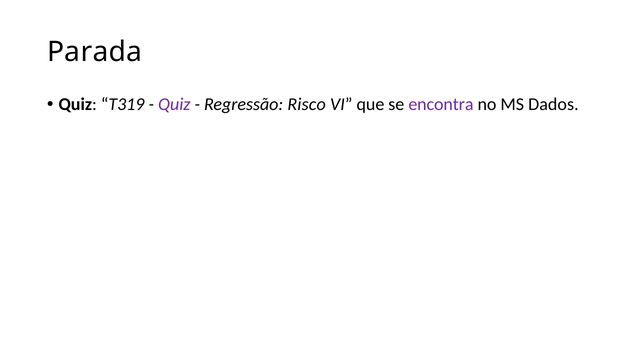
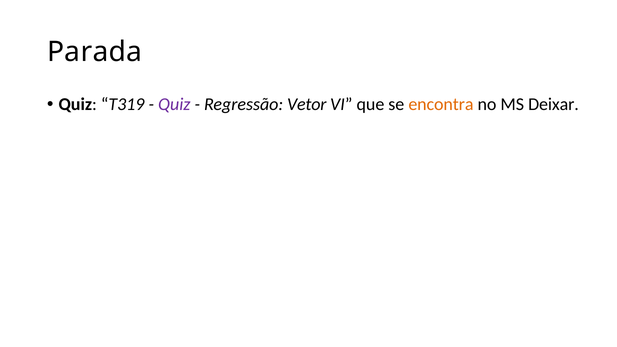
Risco: Risco -> Vetor
encontra colour: purple -> orange
Dados: Dados -> Deixar
